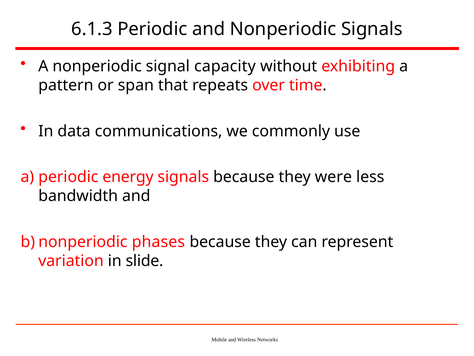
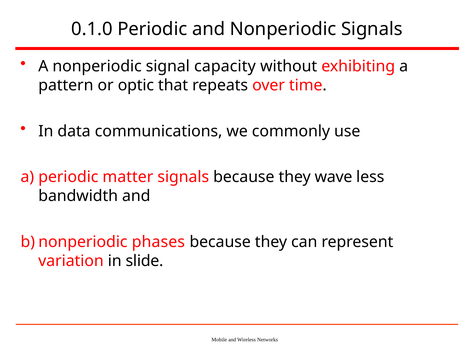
6.1.3: 6.1.3 -> 0.1.0
span: span -> optic
energy: energy -> matter
were: were -> wave
